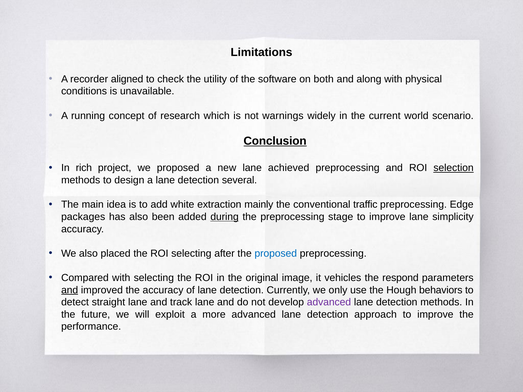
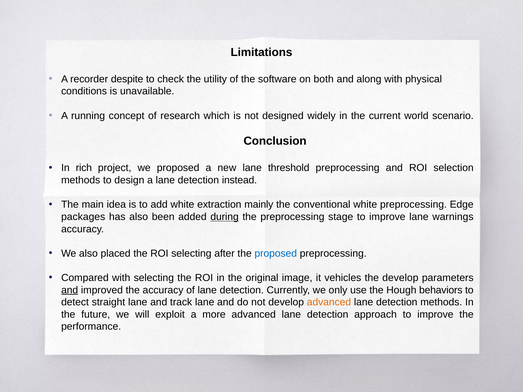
aligned: aligned -> despite
warnings: warnings -> designed
Conclusion underline: present -> none
achieved: achieved -> threshold
selection underline: present -> none
several: several -> instead
conventional traffic: traffic -> white
simplicity: simplicity -> warnings
the respond: respond -> develop
advanced at (329, 302) colour: purple -> orange
